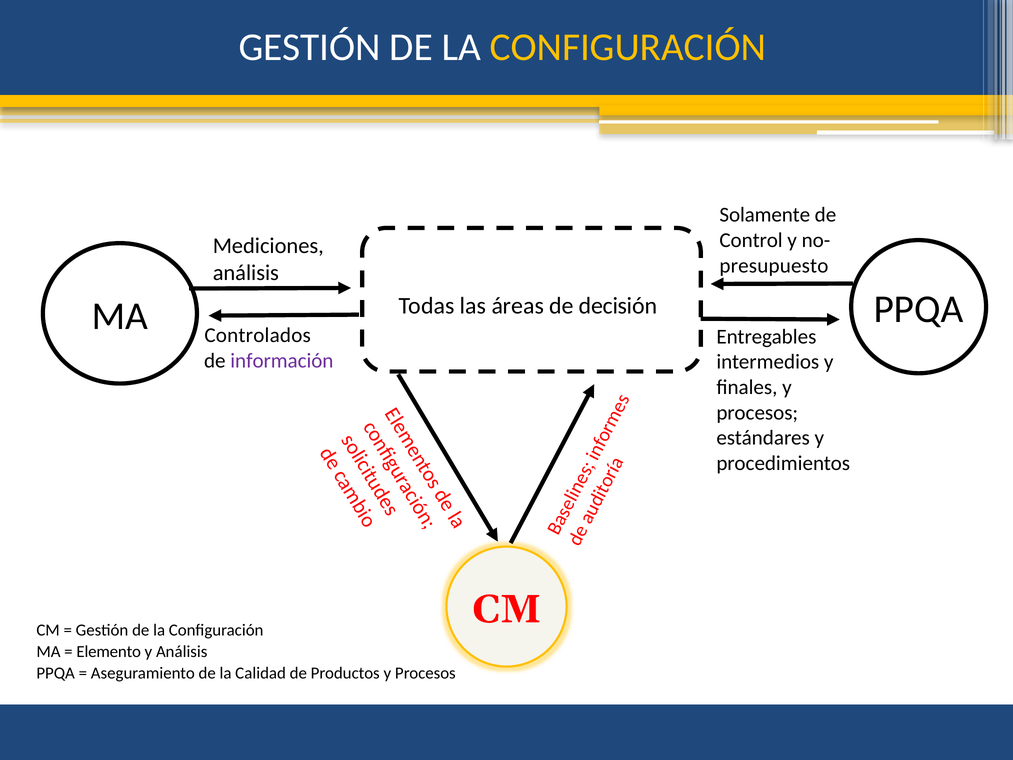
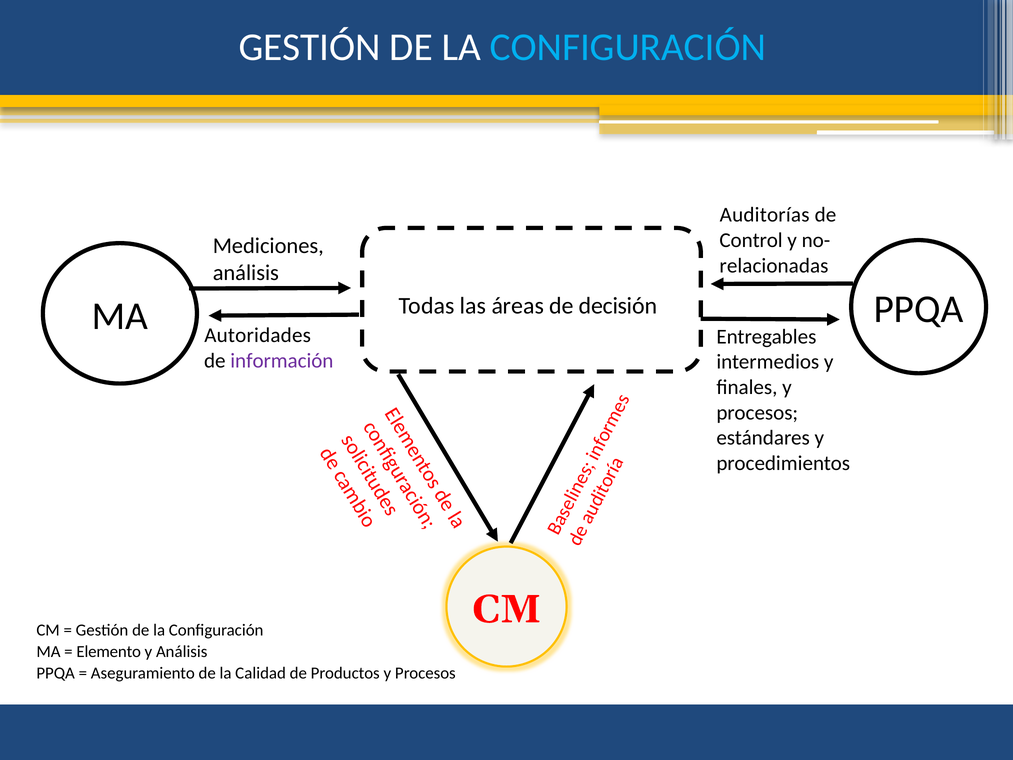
CONFIGURACIÓN at (628, 47) colour: yellow -> light blue
Solamente: Solamente -> Auditorías
presupuesto: presupuesto -> relacionadas
Controlados: Controlados -> Autoridades
